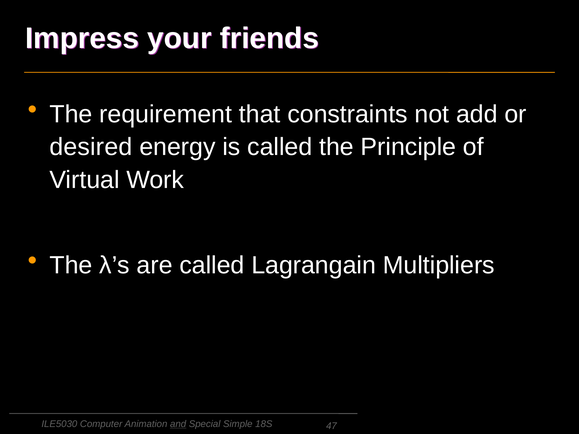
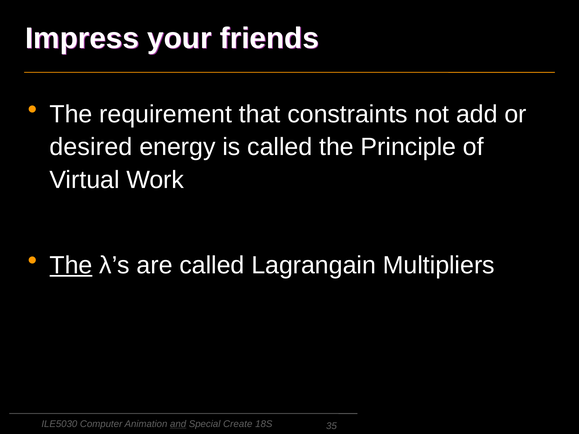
The at (71, 265) underline: none -> present
Simple: Simple -> Create
47: 47 -> 35
